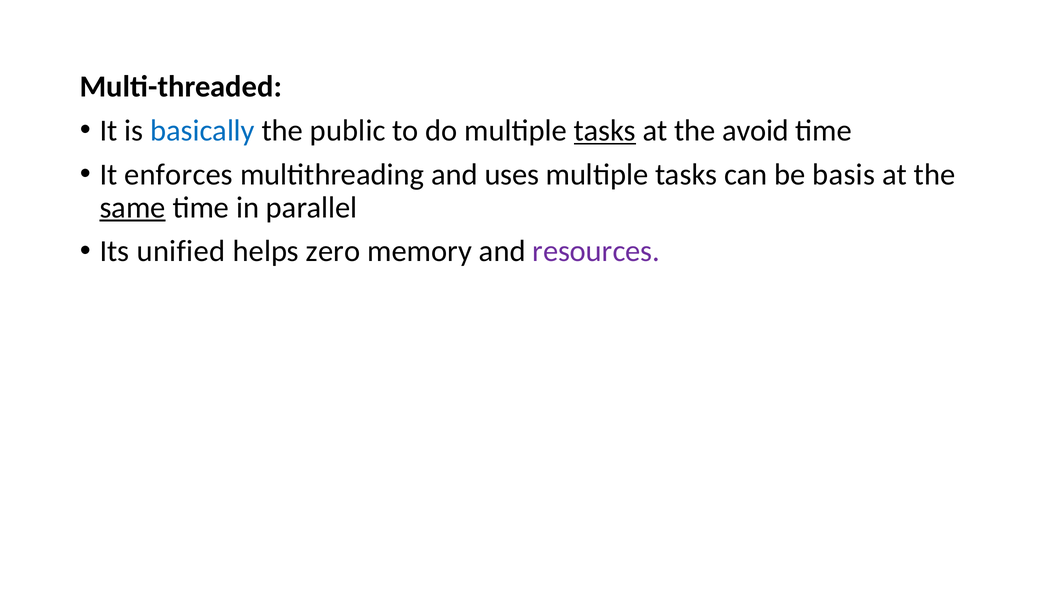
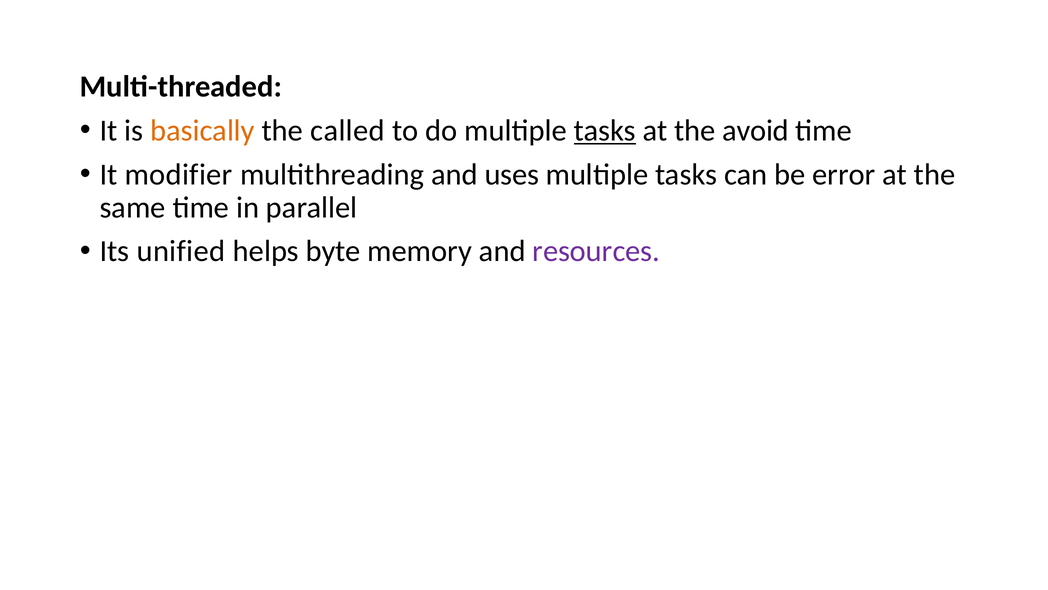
basically colour: blue -> orange
public: public -> called
enforces: enforces -> modifier
basis: basis -> error
same underline: present -> none
zero: zero -> byte
